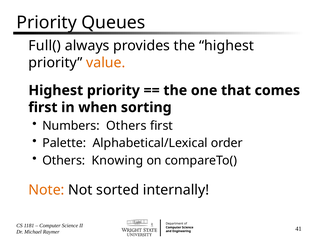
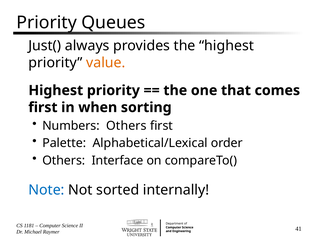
Full(: Full( -> Just(
Knowing: Knowing -> Interface
Note colour: orange -> blue
